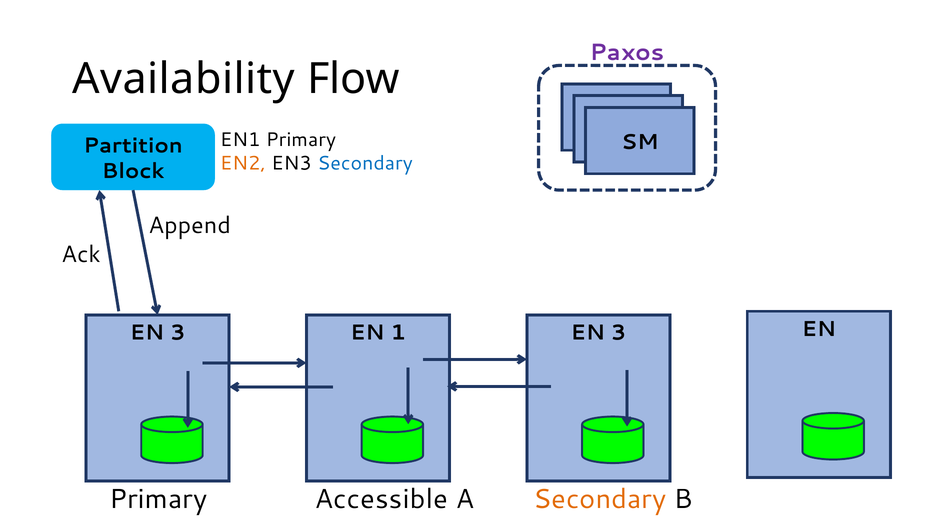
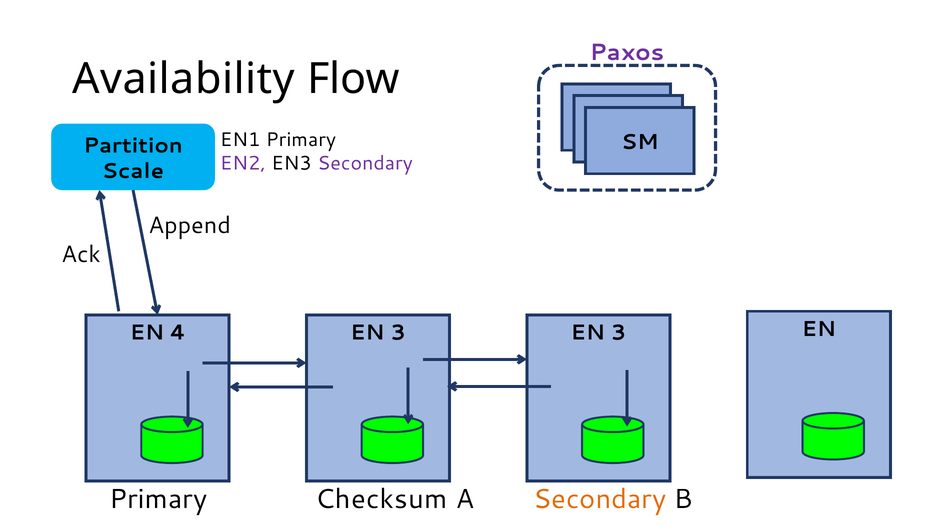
EN2 colour: orange -> purple
Secondary at (365, 163) colour: blue -> purple
Block: Block -> Scale
3 at (178, 333): 3 -> 4
1 at (398, 333): 1 -> 3
Accessible: Accessible -> Checksum
